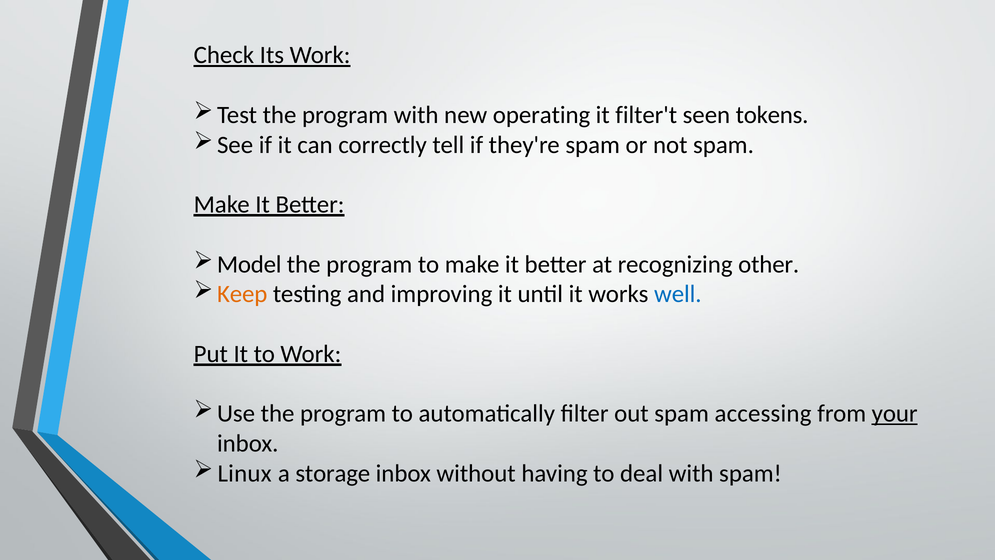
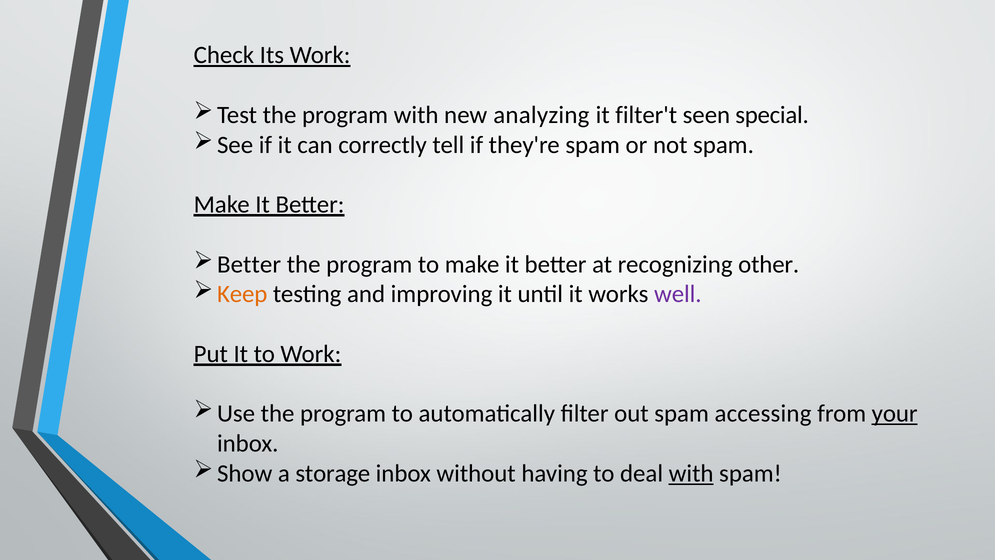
operating: operating -> analyzing
tokens: tokens -> special
Model at (249, 264): Model -> Better
well colour: blue -> purple
Linux: Linux -> Show
with at (691, 473) underline: none -> present
